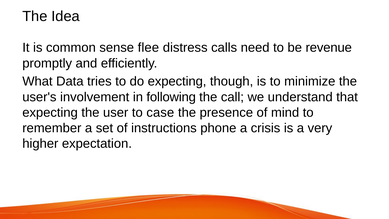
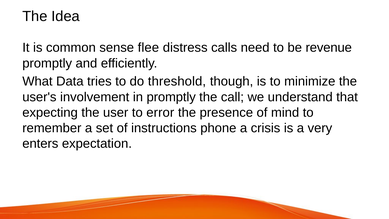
do expecting: expecting -> threshold
in following: following -> promptly
case: case -> error
higher: higher -> enters
